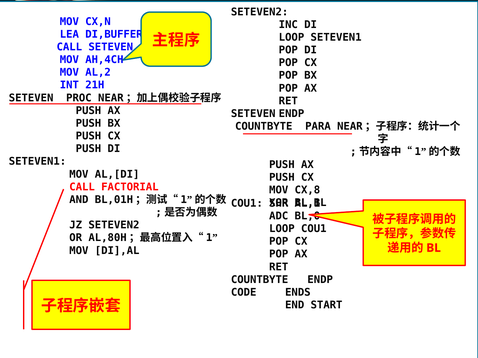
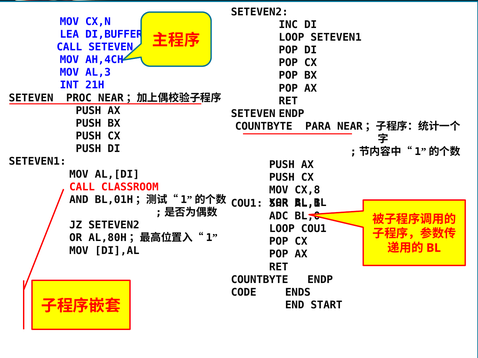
AL,2: AL,2 -> AL,3
FACTORIAL: FACTORIAL -> CLASSROOM
